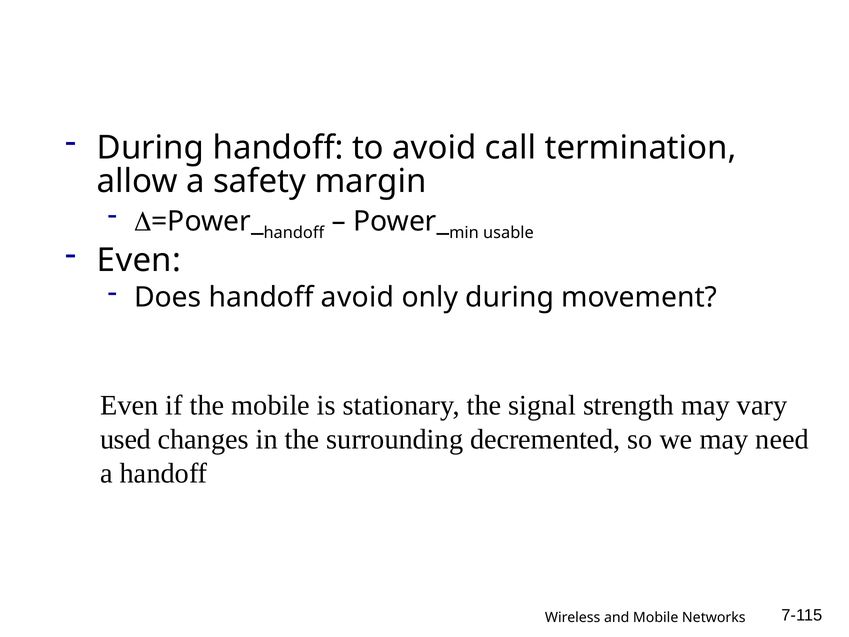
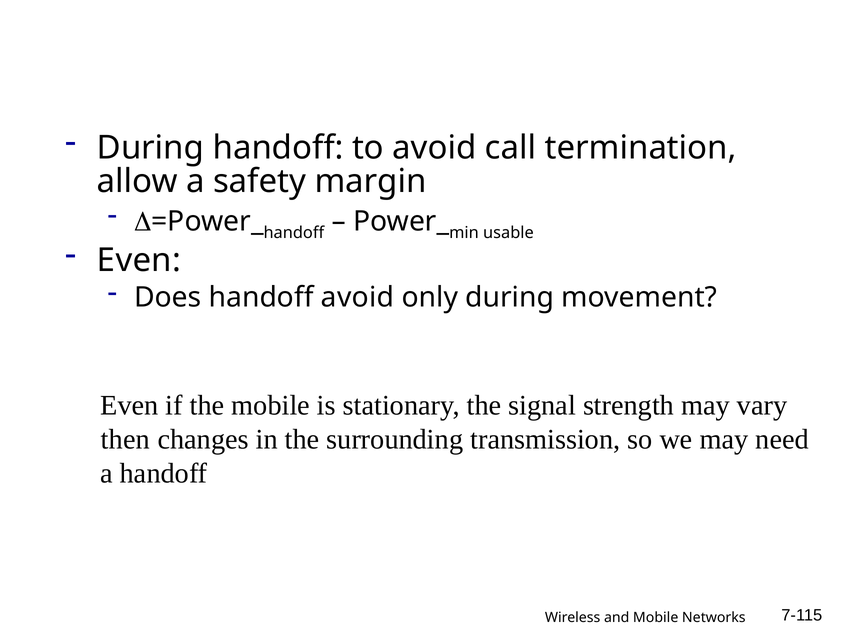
used: used -> then
decremented: decremented -> transmission
